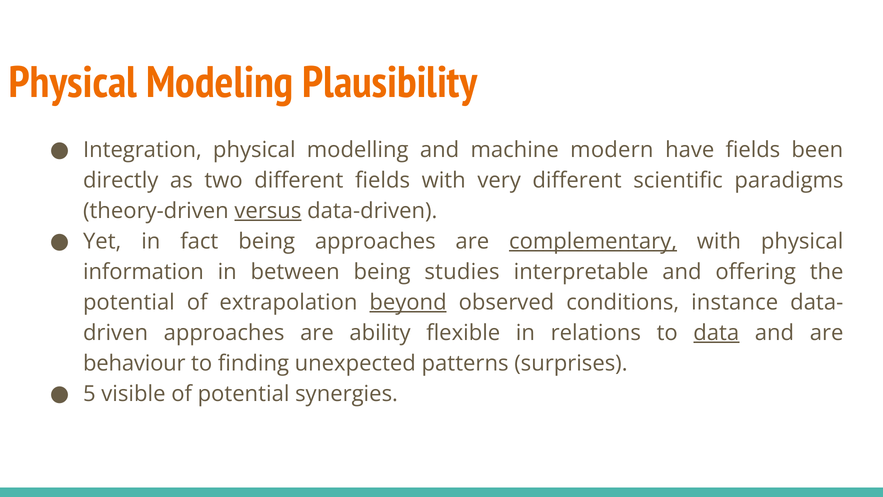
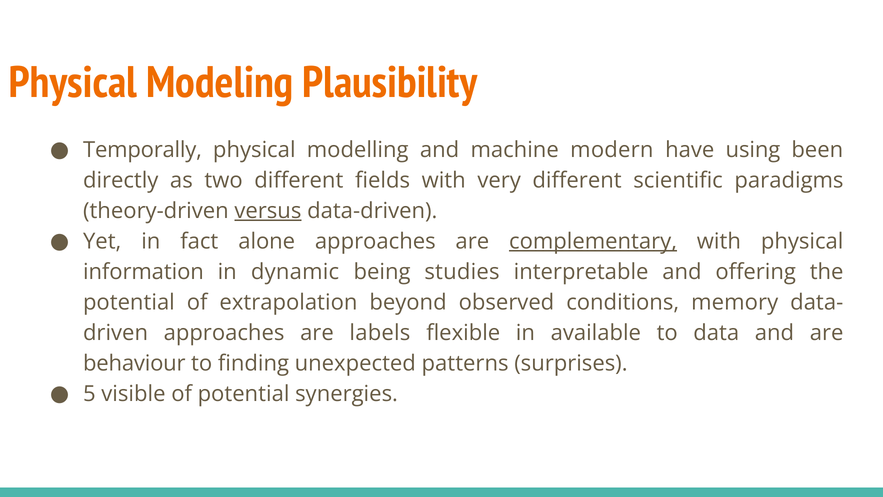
Integration: Integration -> Temporally
have fields: fields -> using
fact being: being -> alone
between: between -> dynamic
beyond underline: present -> none
instance: instance -> memory
ability: ability -> labels
relations: relations -> available
data underline: present -> none
